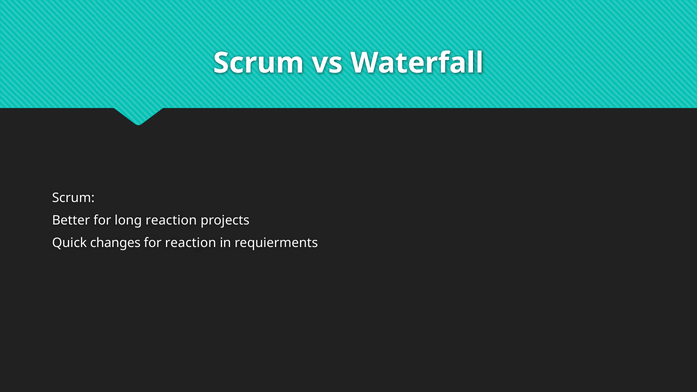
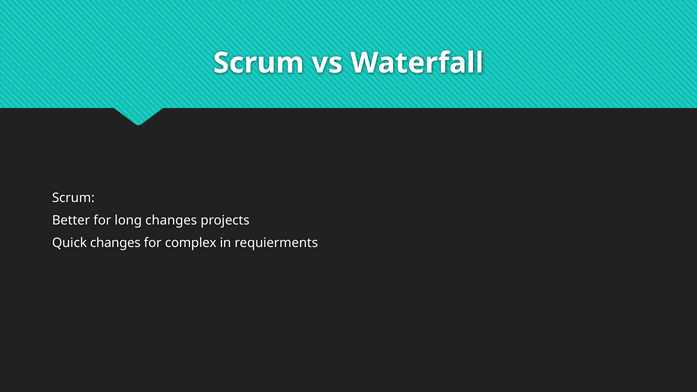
long reaction: reaction -> changes
for reaction: reaction -> complex
